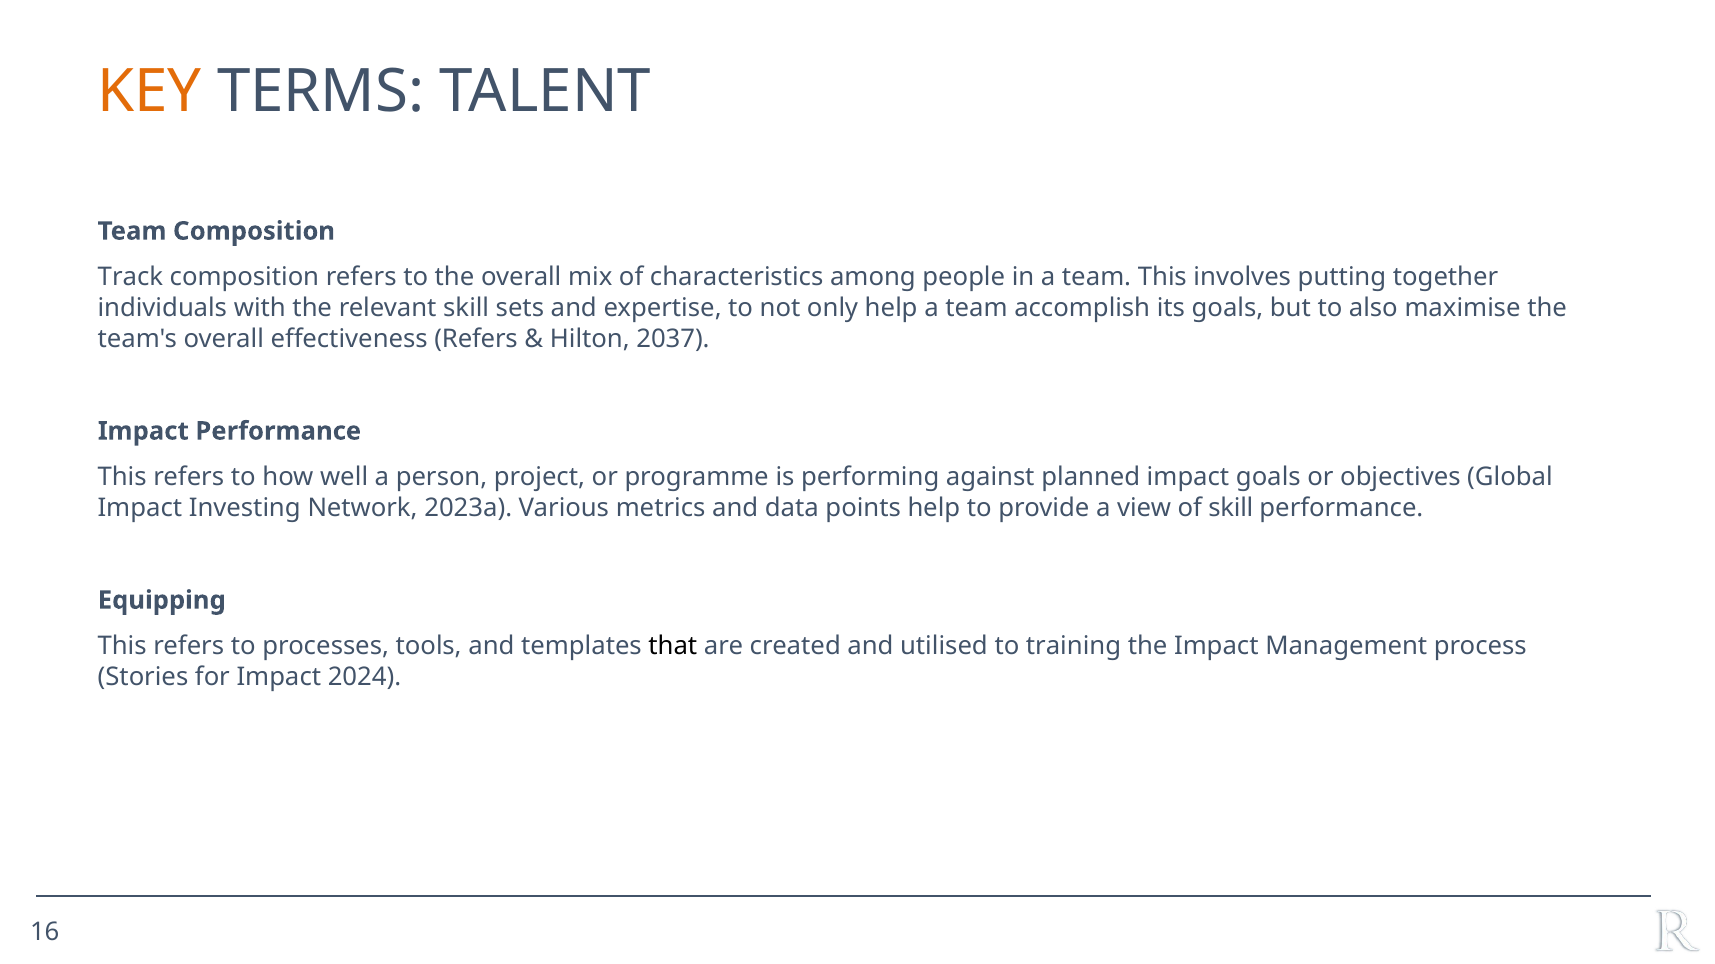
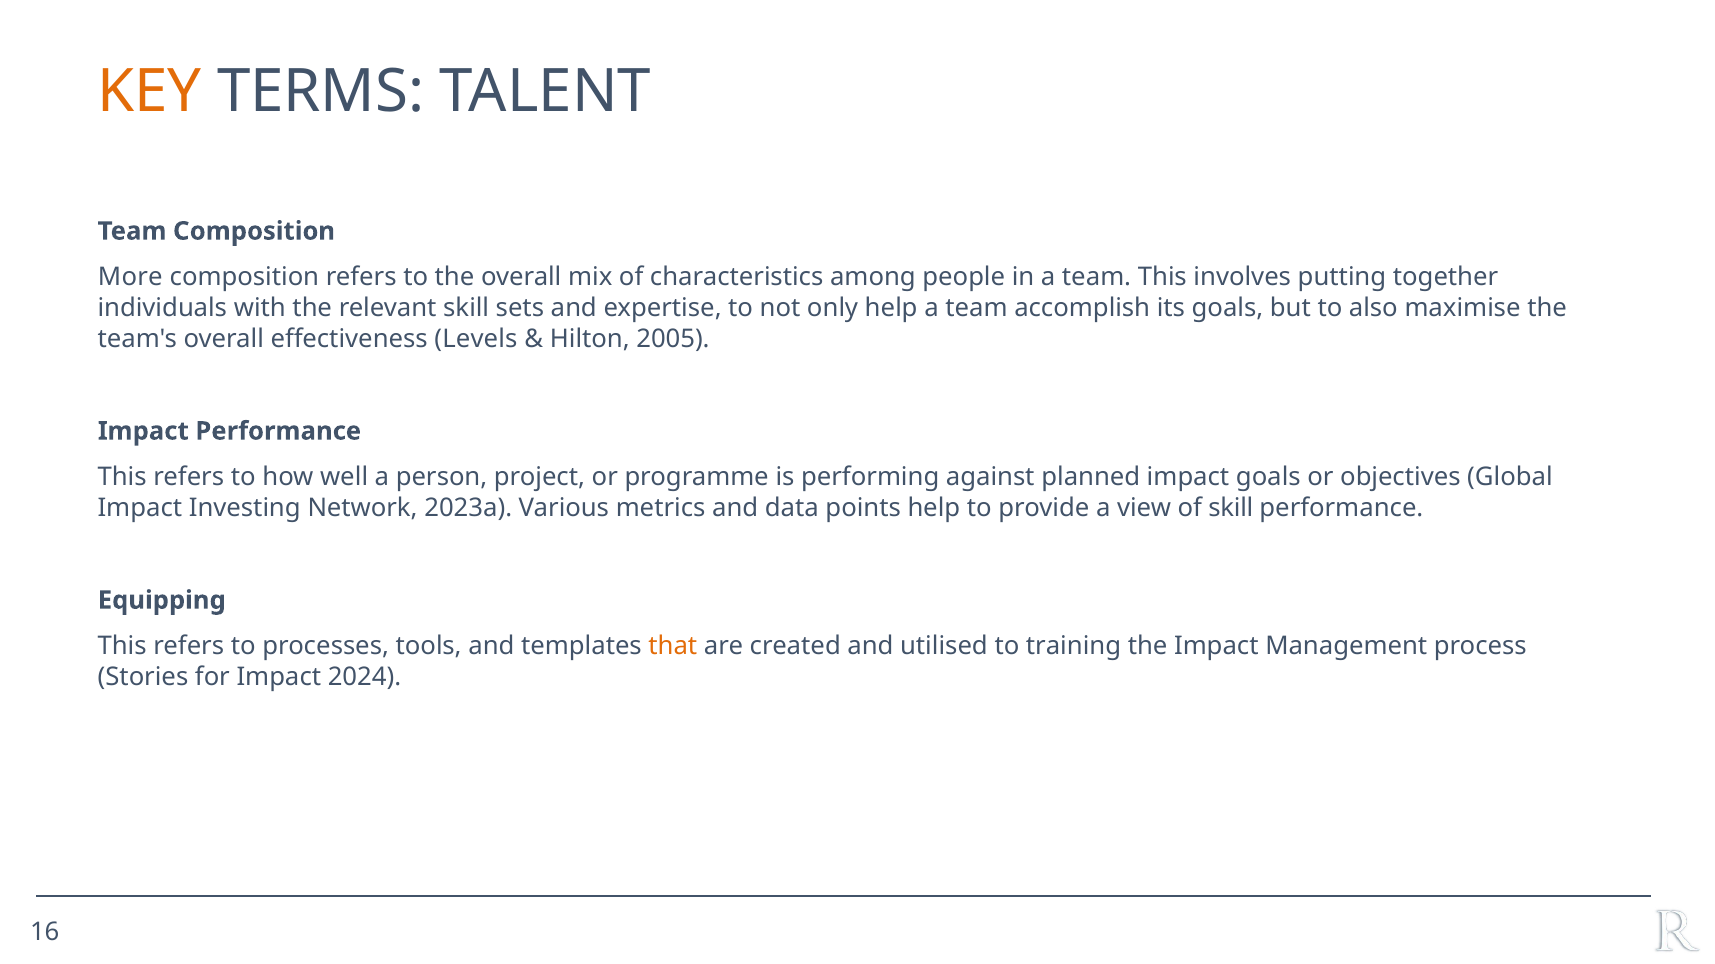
Track: Track -> More
effectiveness Refers: Refers -> Levels
2037: 2037 -> 2005
that colour: black -> orange
